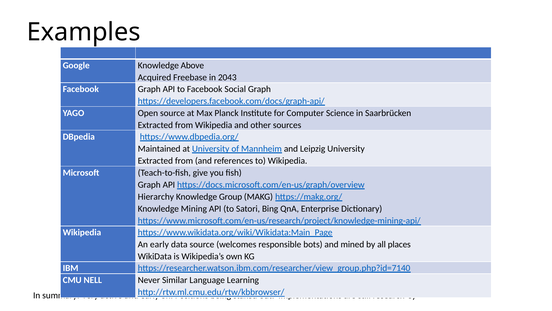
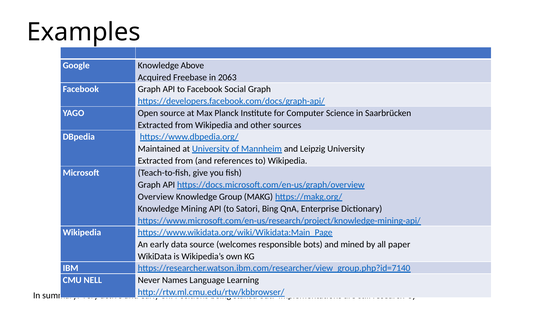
2043: 2043 -> 2063
Hierarchy: Hierarchy -> Overview
places: places -> paper
Similar: Similar -> Names
